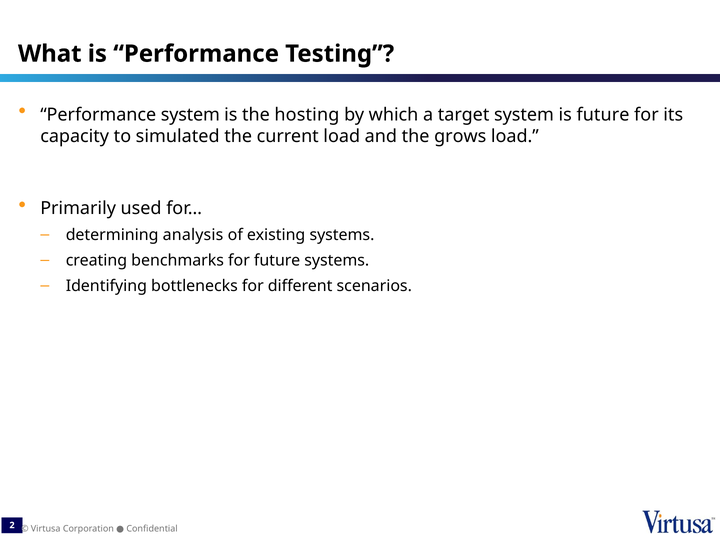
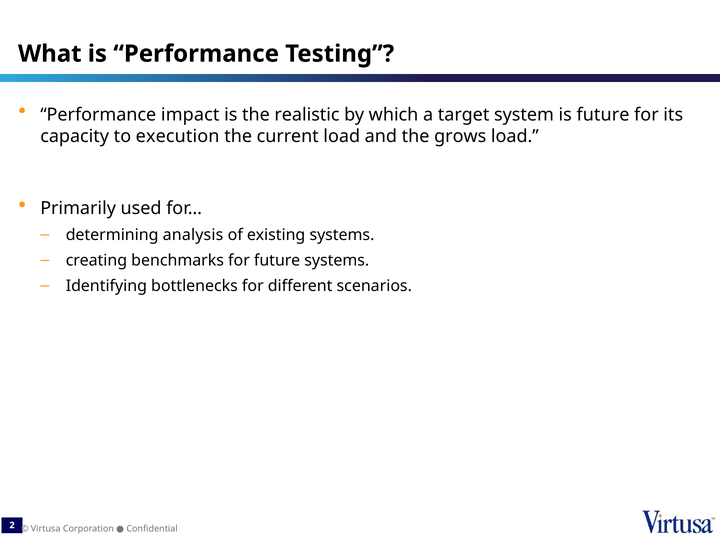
Performance system: system -> impact
hosting: hosting -> realistic
simulated: simulated -> execution
